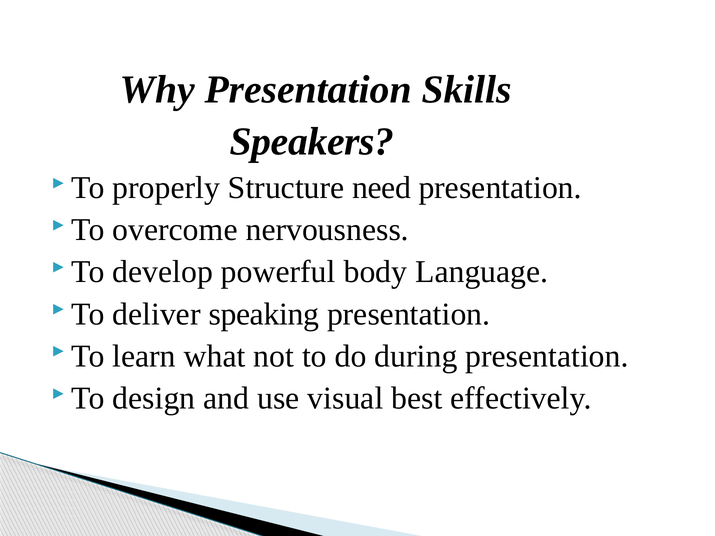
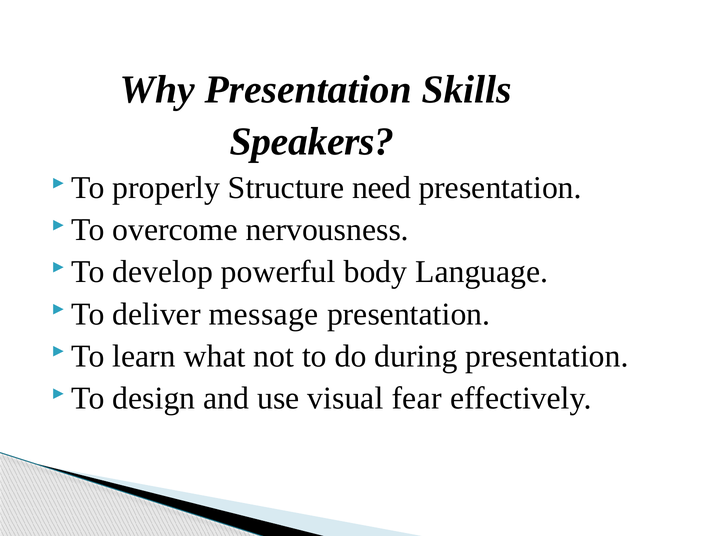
speaking: speaking -> message
best: best -> fear
